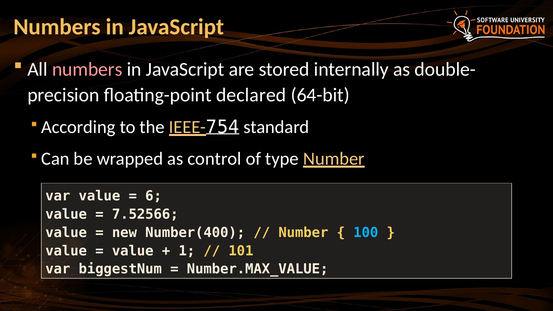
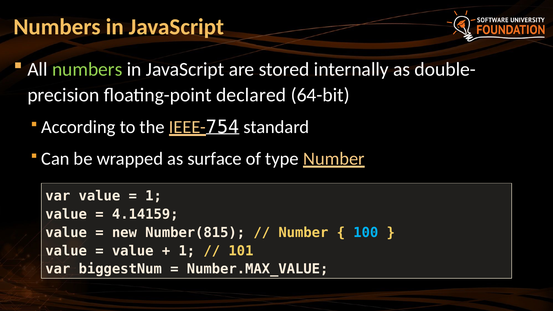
numbers at (87, 69) colour: pink -> light green
control: control -> surface
6 at (154, 196): 6 -> 1
7.52566: 7.52566 -> 4.14159
Number(400: Number(400 -> Number(815
